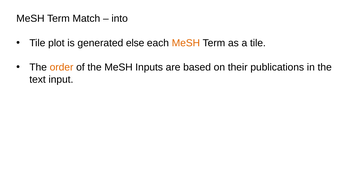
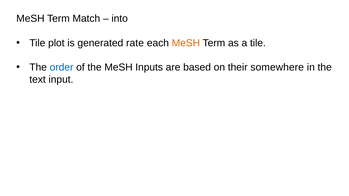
else: else -> rate
order colour: orange -> blue
publications: publications -> somewhere
